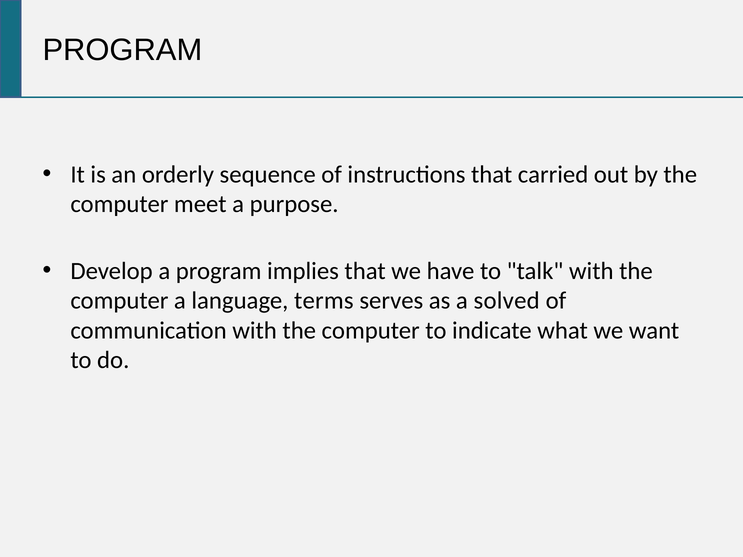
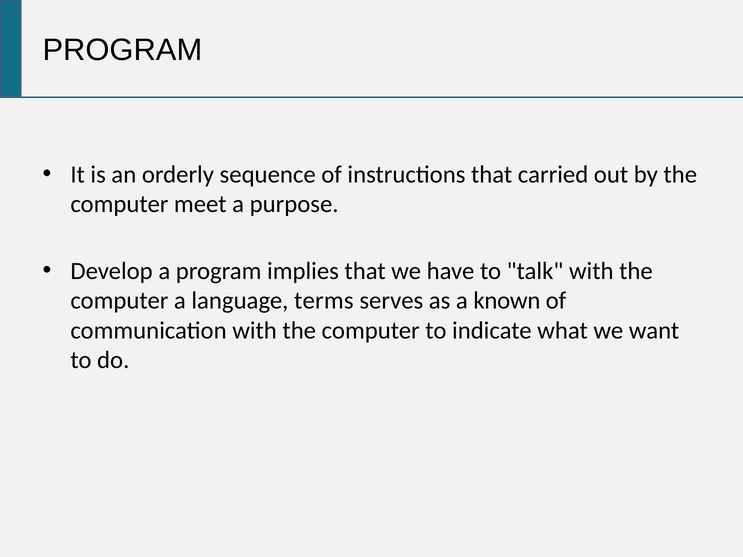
solved: solved -> known
